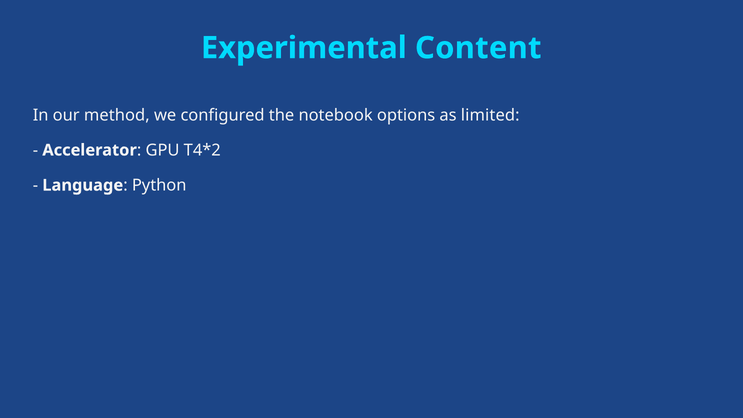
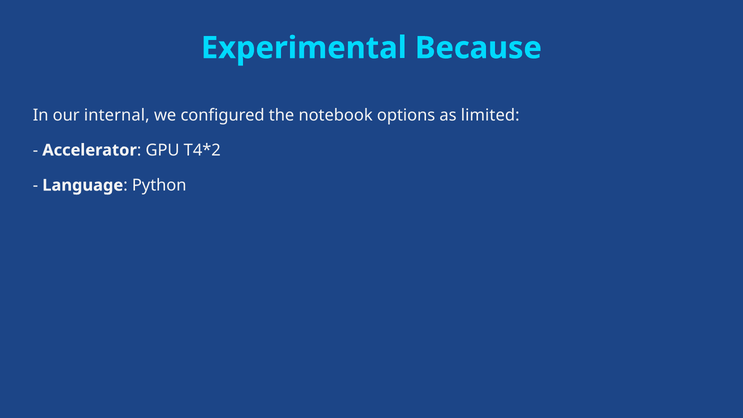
Content: Content -> Because
method: method -> internal
